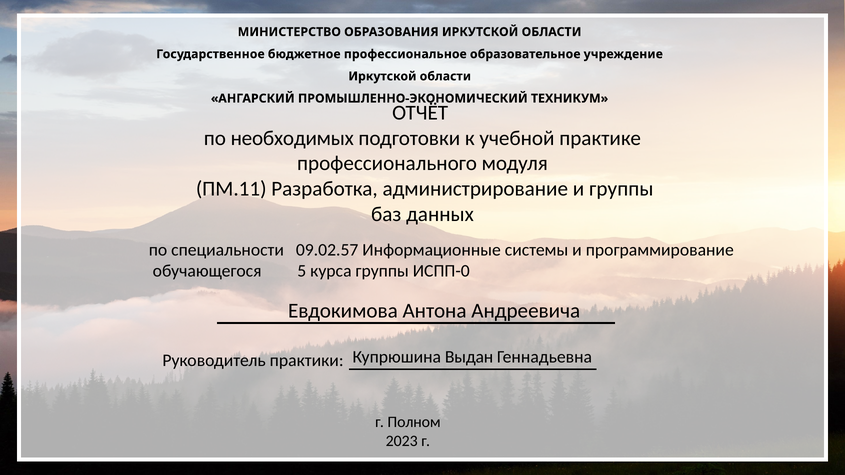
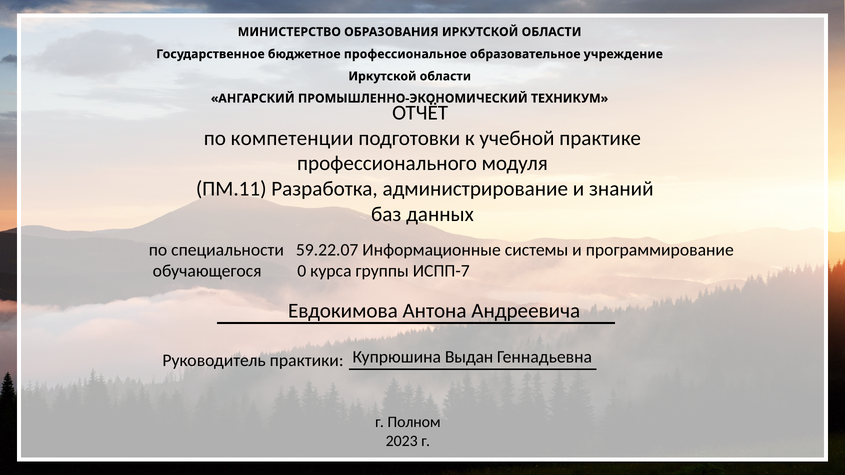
необходимых: необходимых -> компетенции
и группы: группы -> знаний
09.02.57: 09.02.57 -> 59.22.07
5: 5 -> 0
ИСПП-0: ИСПП-0 -> ИСПП-7
